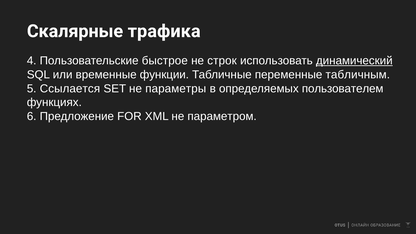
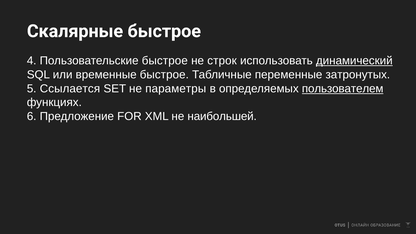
Скалярные трафика: трафика -> быстрое
временные функции: функции -> быстрое
табличным: табличным -> затронутых
пользователем underline: none -> present
параметром: параметром -> наибольшей
